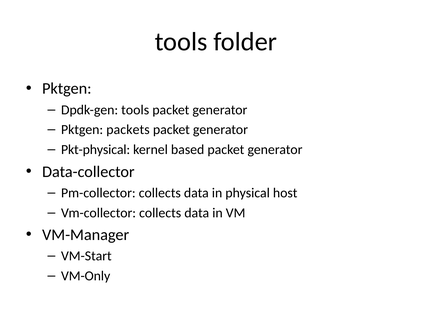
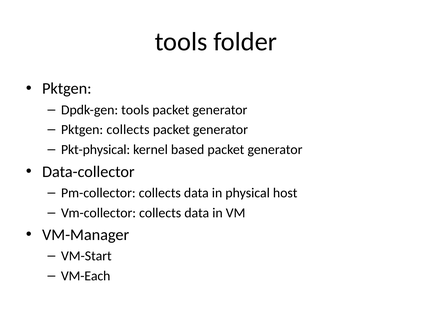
Pktgen packets: packets -> collects
VM-Only: VM-Only -> VM-Each
